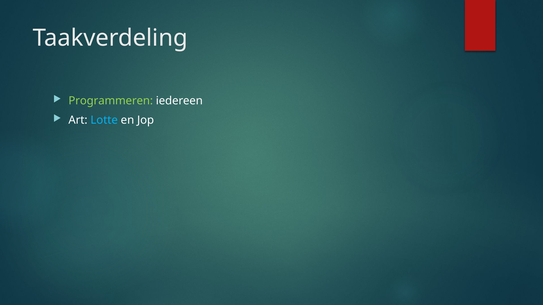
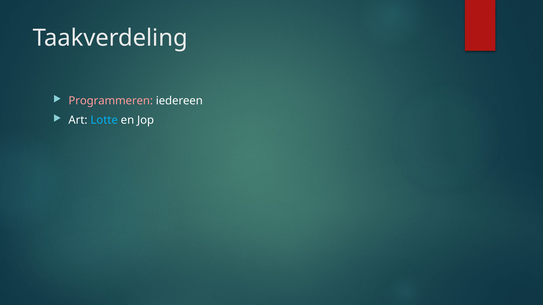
Programmeren colour: light green -> pink
